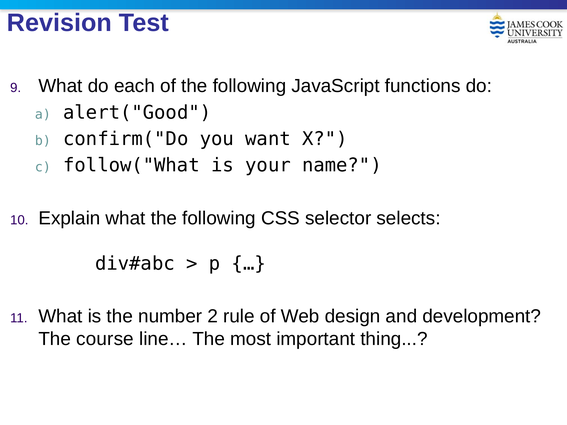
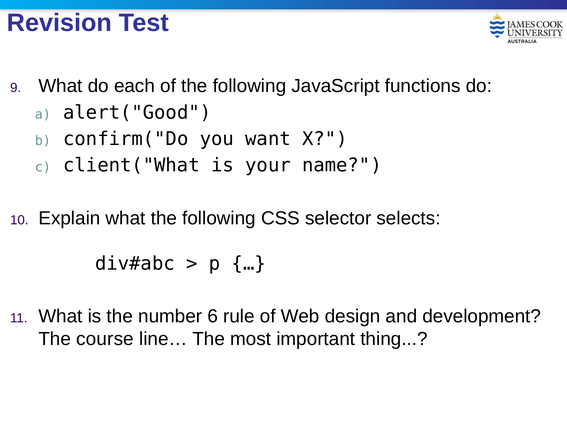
follow("What: follow("What -> client("What
2: 2 -> 6
